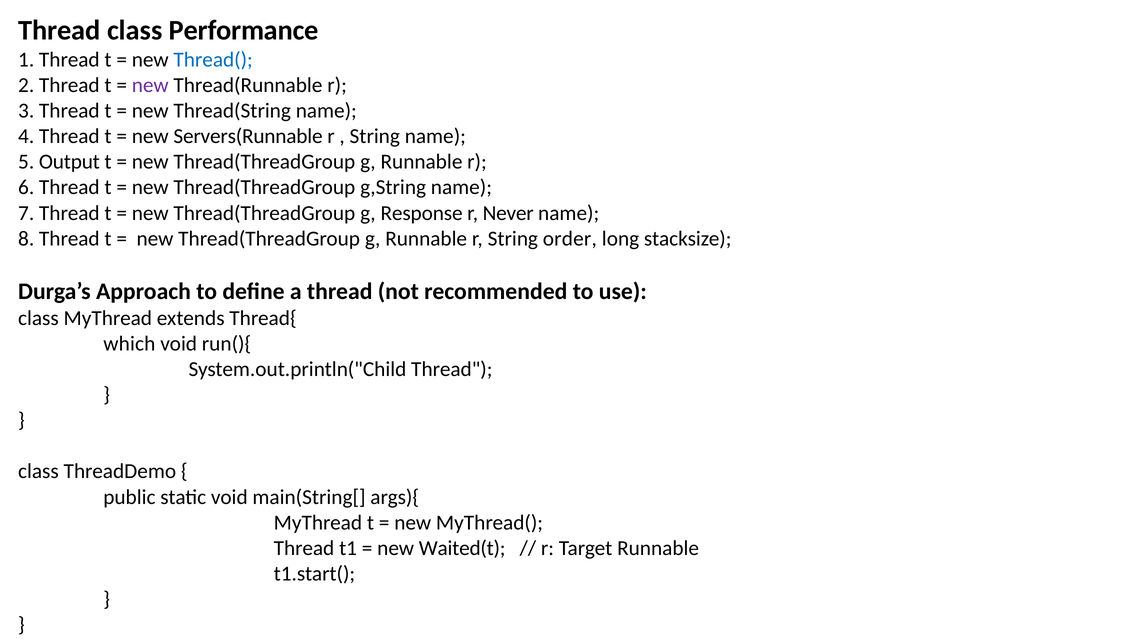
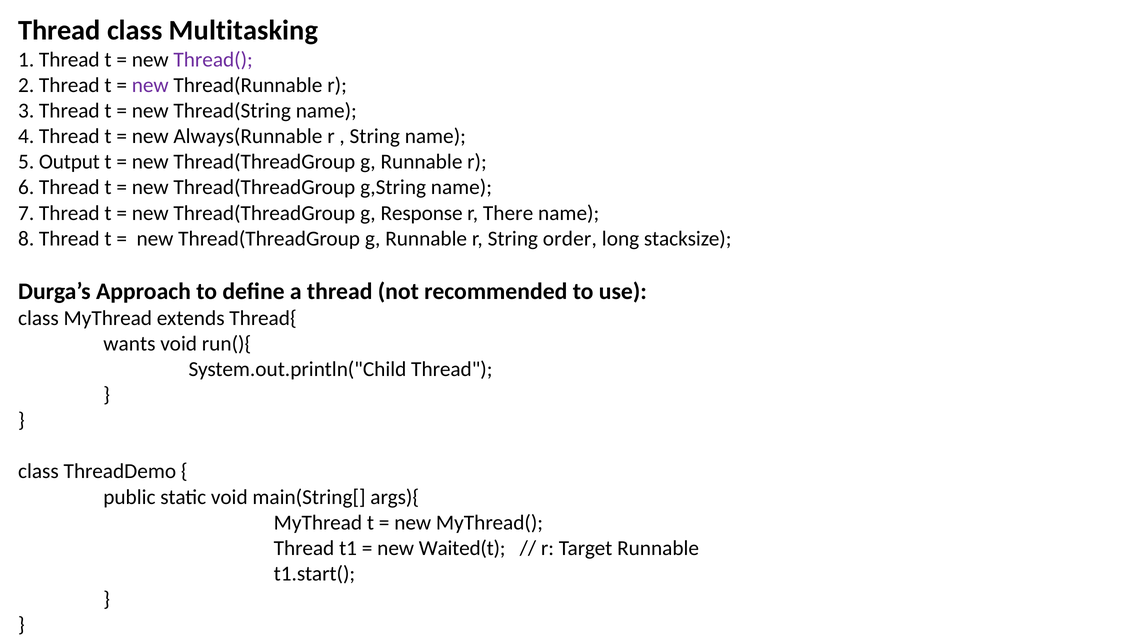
Performance: Performance -> Multitasking
Thread( colour: blue -> purple
Servers(Runnable: Servers(Runnable -> Always(Runnable
Never: Never -> There
which: which -> wants
